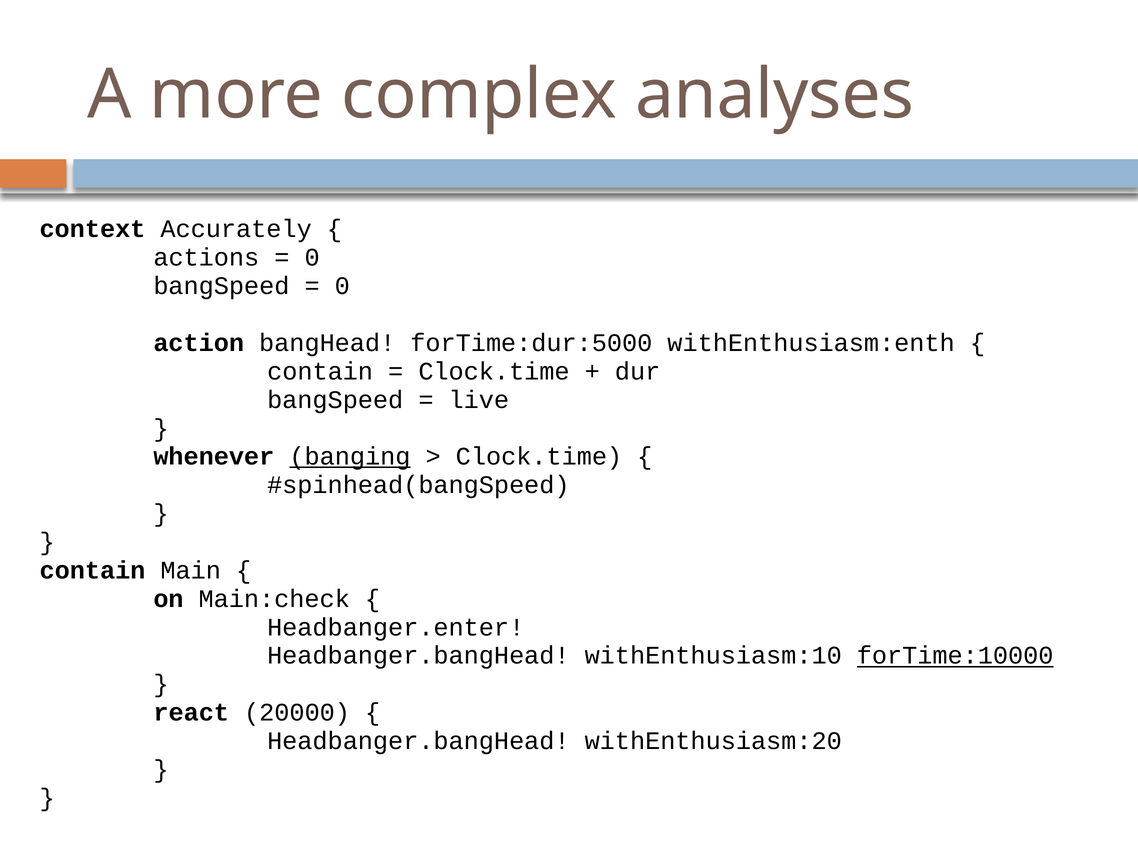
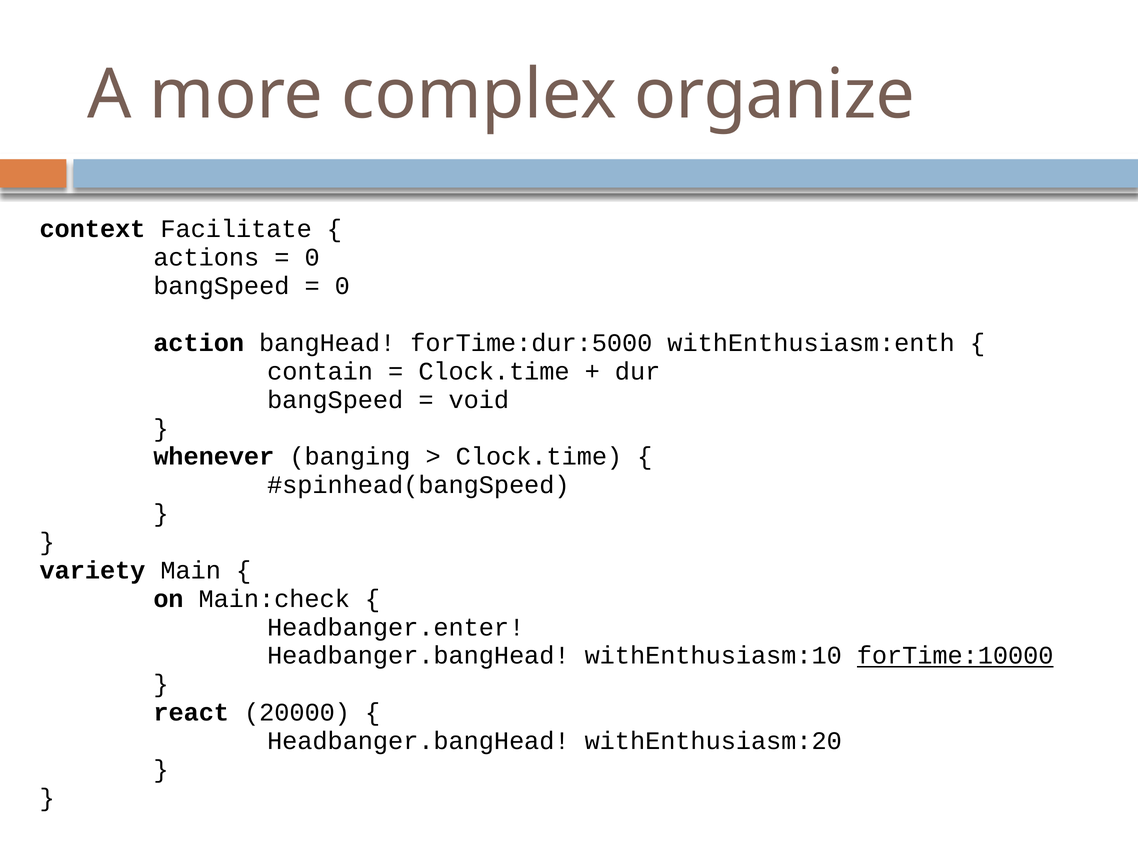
analyses: analyses -> organize
Accurately: Accurately -> Facilitate
live: live -> void
banging underline: present -> none
contain at (93, 571): contain -> variety
